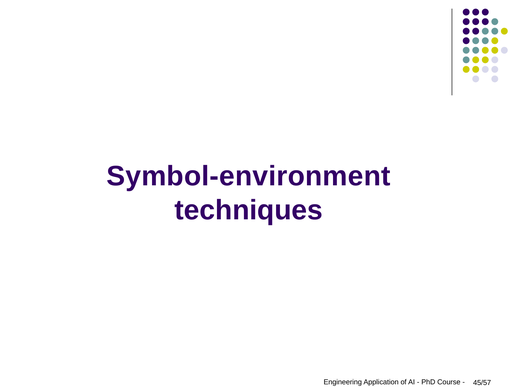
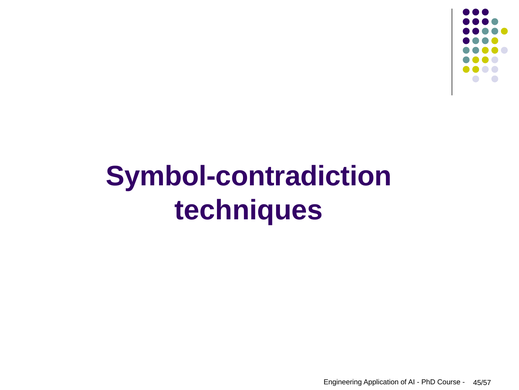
Symbol-environment: Symbol-environment -> Symbol-contradiction
